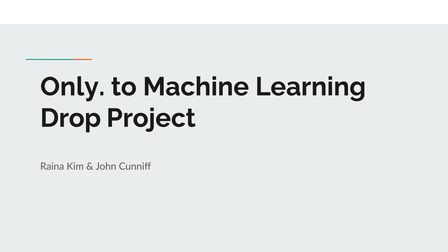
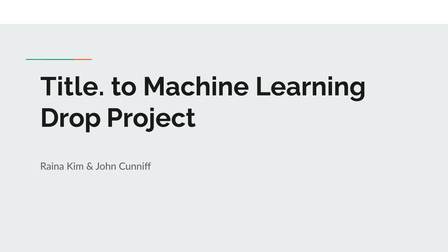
Only: Only -> Title
